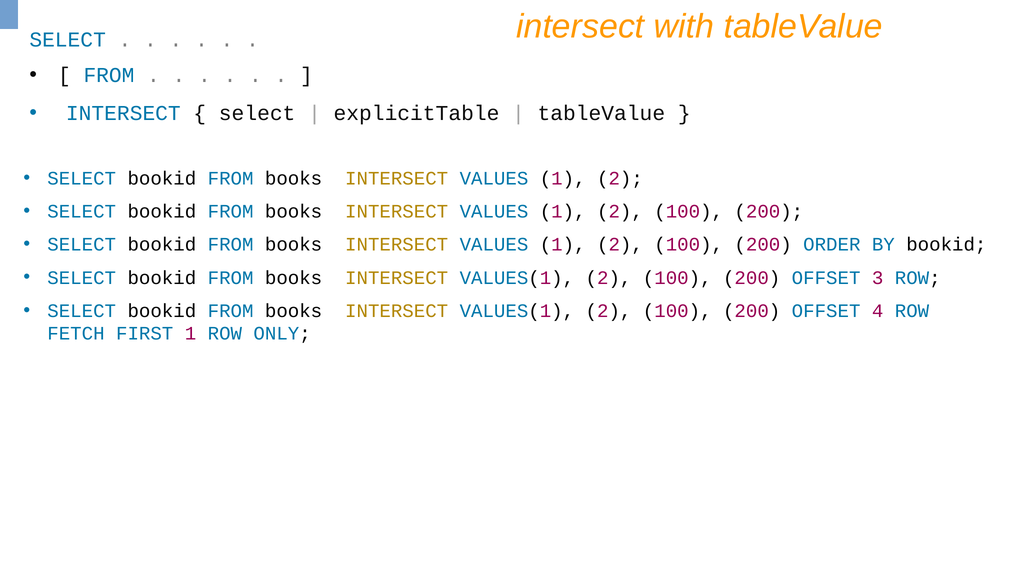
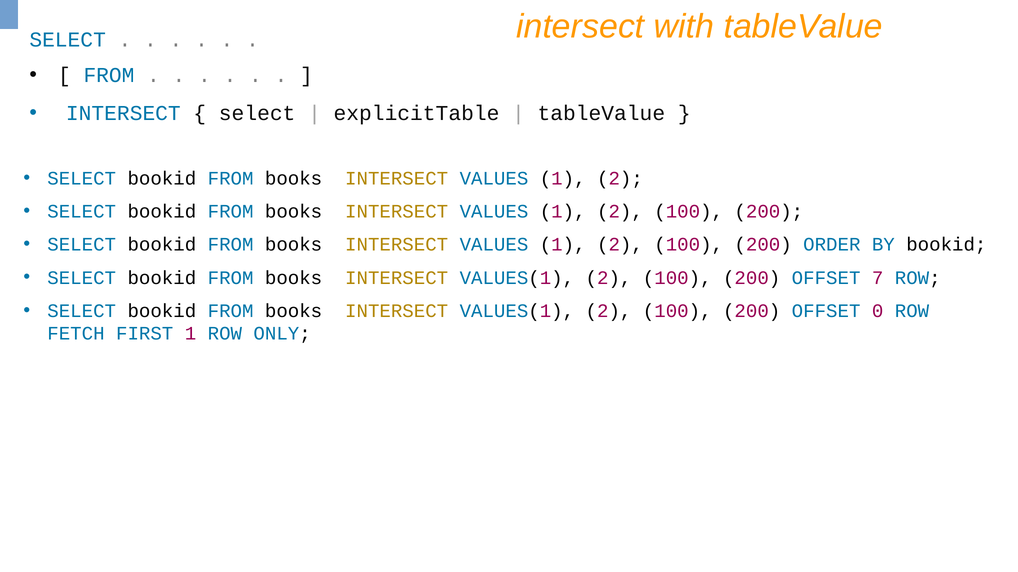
3: 3 -> 7
4: 4 -> 0
